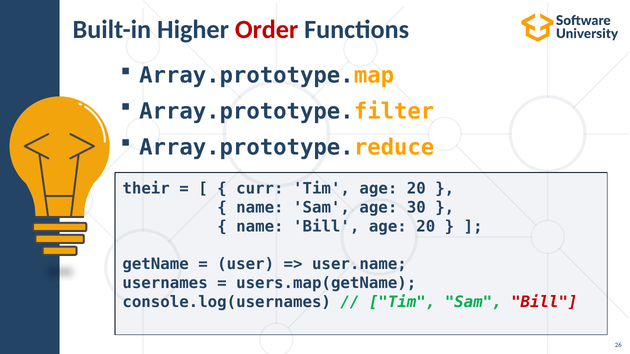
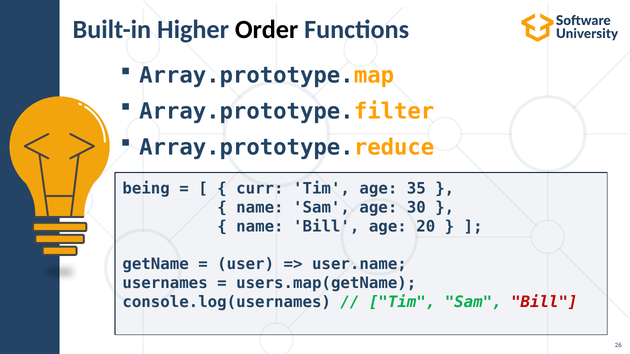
Order colour: red -> black
their: their -> being
Tim age 20: 20 -> 35
